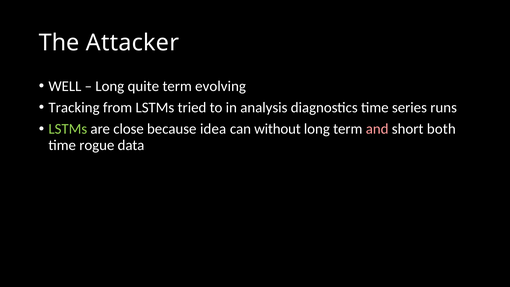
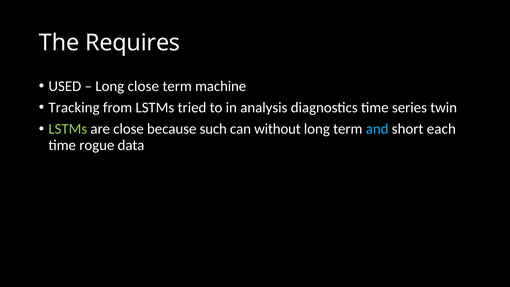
Attacker: Attacker -> Requires
WELL: WELL -> USED
Long quite: quite -> close
evolving: evolving -> machine
runs: runs -> twin
idea: idea -> such
and colour: pink -> light blue
both: both -> each
